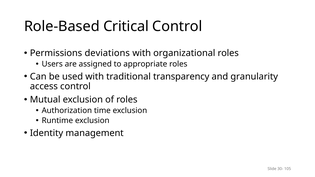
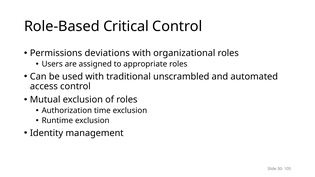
transparency: transparency -> unscrambled
granularity: granularity -> automated
